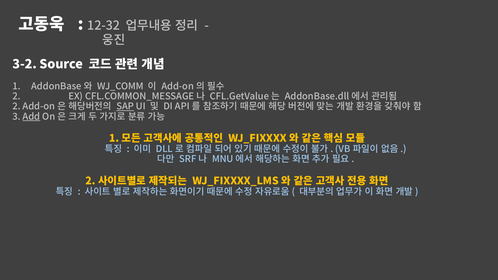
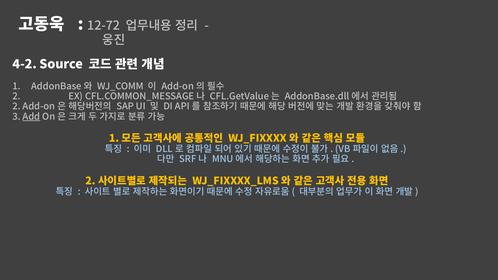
12-32: 12-32 -> 12-72
3-2: 3-2 -> 4-2
SAP underline: present -> none
